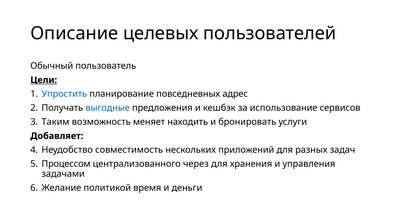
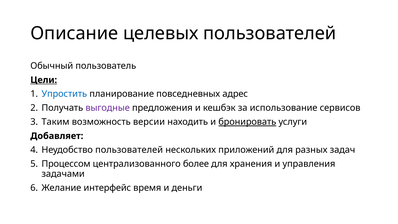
выгодные colour: blue -> purple
меняет: меняет -> версии
бронировать underline: none -> present
Неудобство совместимость: совместимость -> пользователей
через: через -> более
политикой: политикой -> интерфейс
